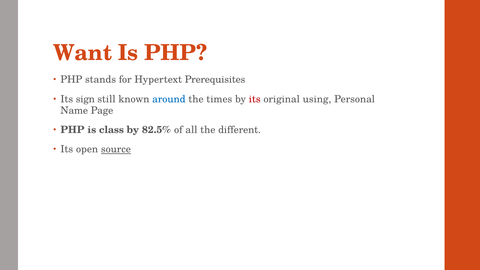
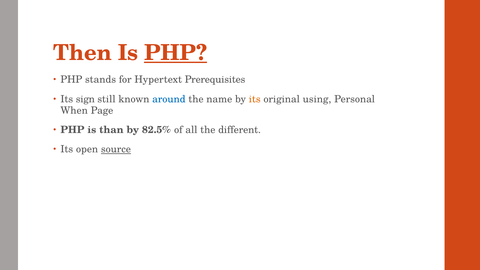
Want: Want -> Then
PHP at (176, 53) underline: none -> present
times: times -> name
its at (255, 99) colour: red -> orange
Name: Name -> When
class: class -> than
